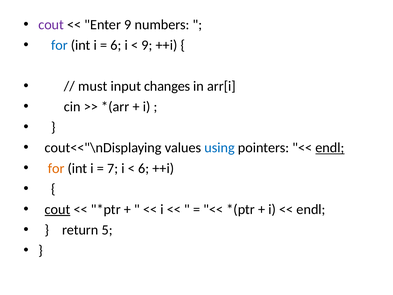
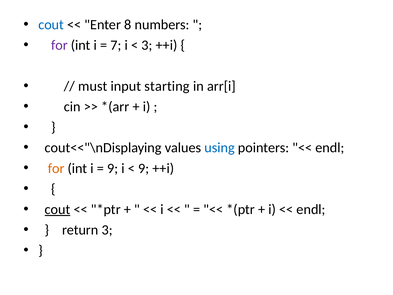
cout at (51, 25) colour: purple -> blue
Enter 9: 9 -> 8
for at (59, 45) colour: blue -> purple
6 at (116, 45): 6 -> 7
9 at (147, 45): 9 -> 3
changes: changes -> starting
endl at (330, 148) underline: present -> none
7 at (113, 168): 7 -> 9
6 at (144, 168): 6 -> 9
return 5: 5 -> 3
